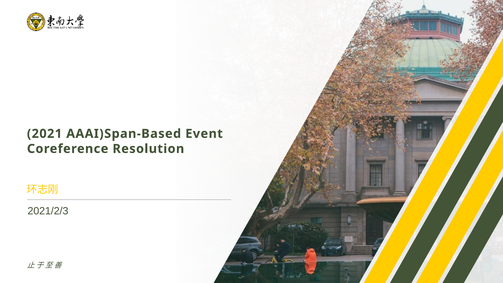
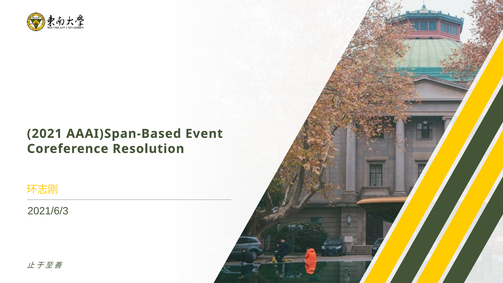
2021/2/3: 2021/2/3 -> 2021/6/3
